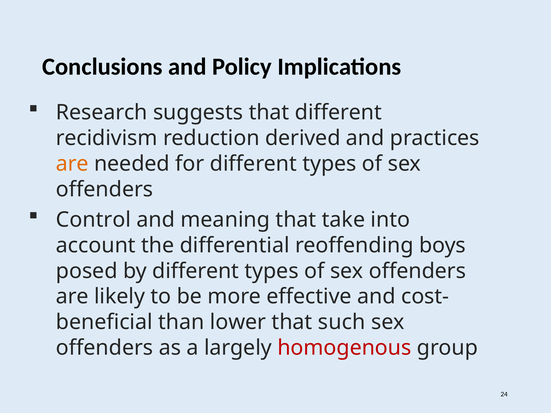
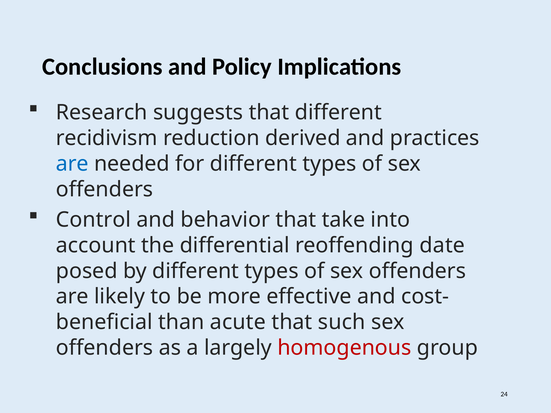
are at (72, 164) colour: orange -> blue
meaning: meaning -> behavior
boys: boys -> date
lower: lower -> acute
